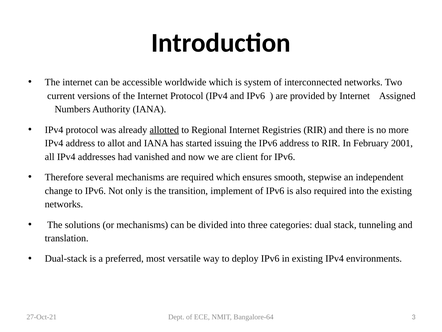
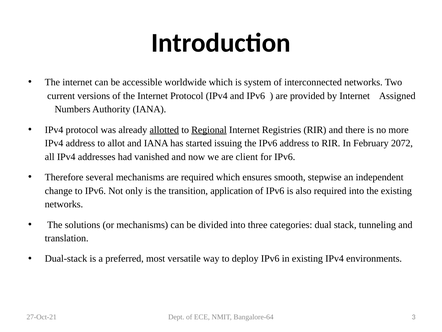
Regional underline: none -> present
2001: 2001 -> 2072
implement: implement -> application
